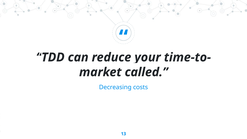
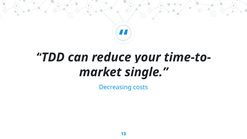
called: called -> single
